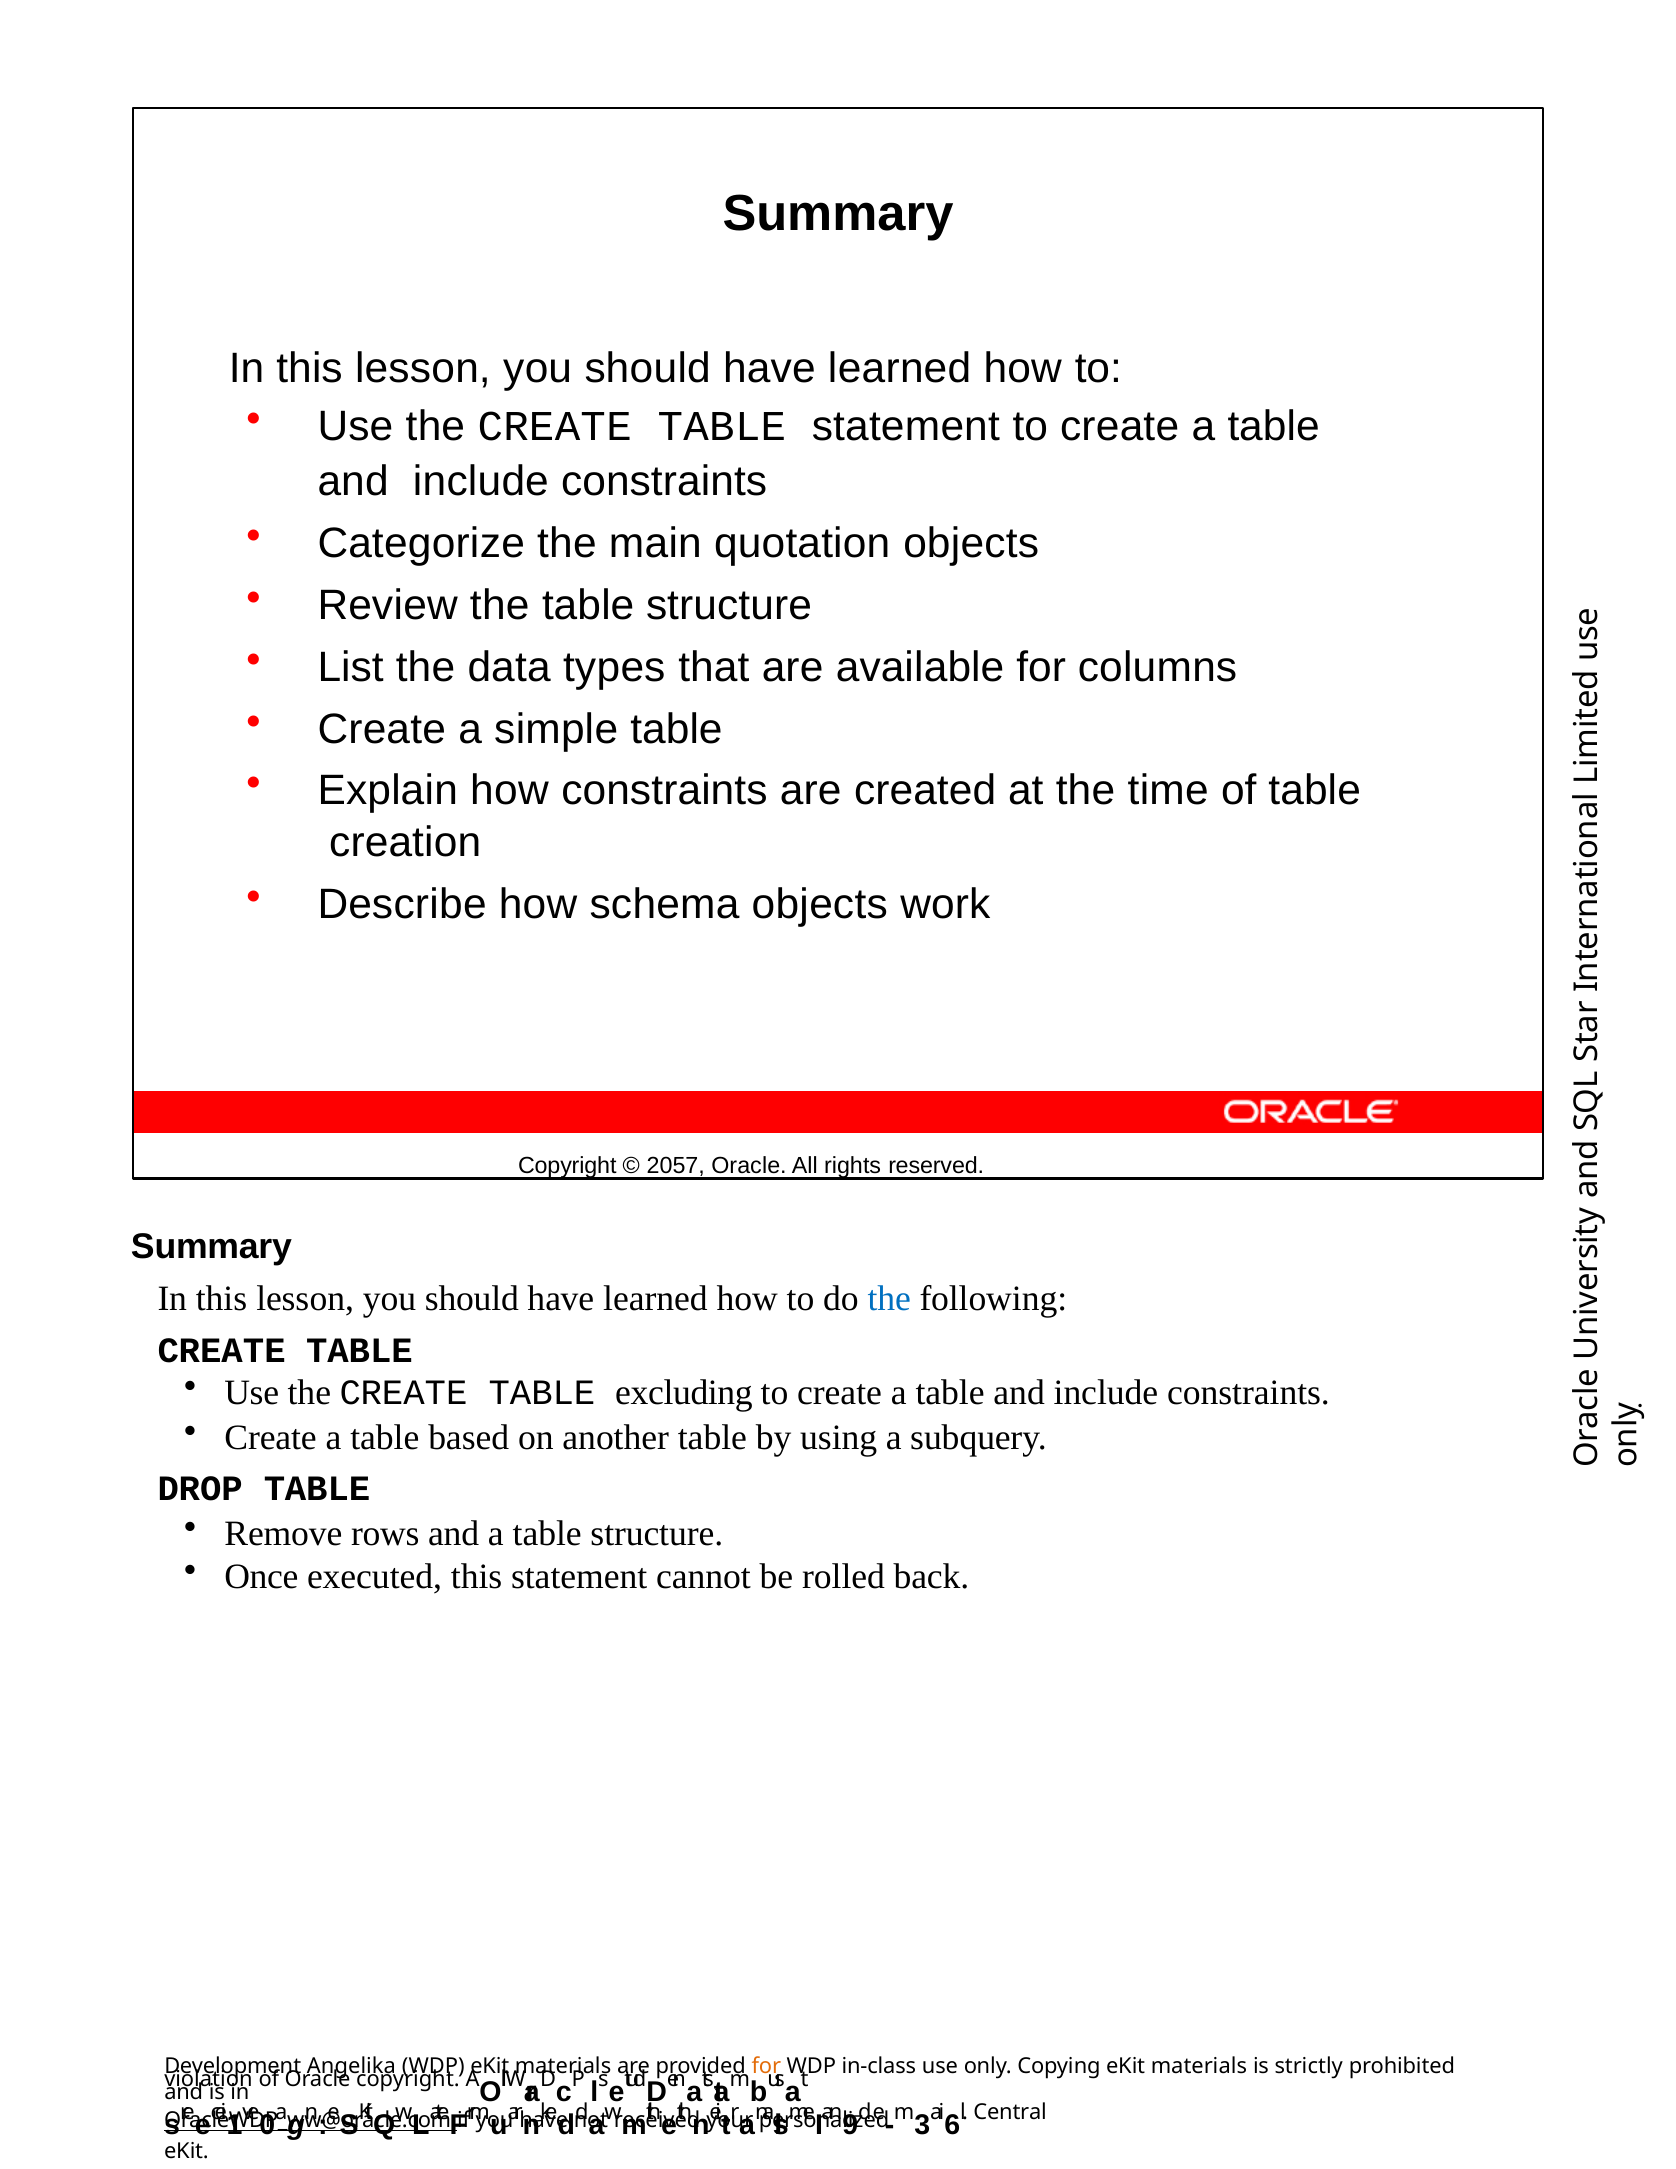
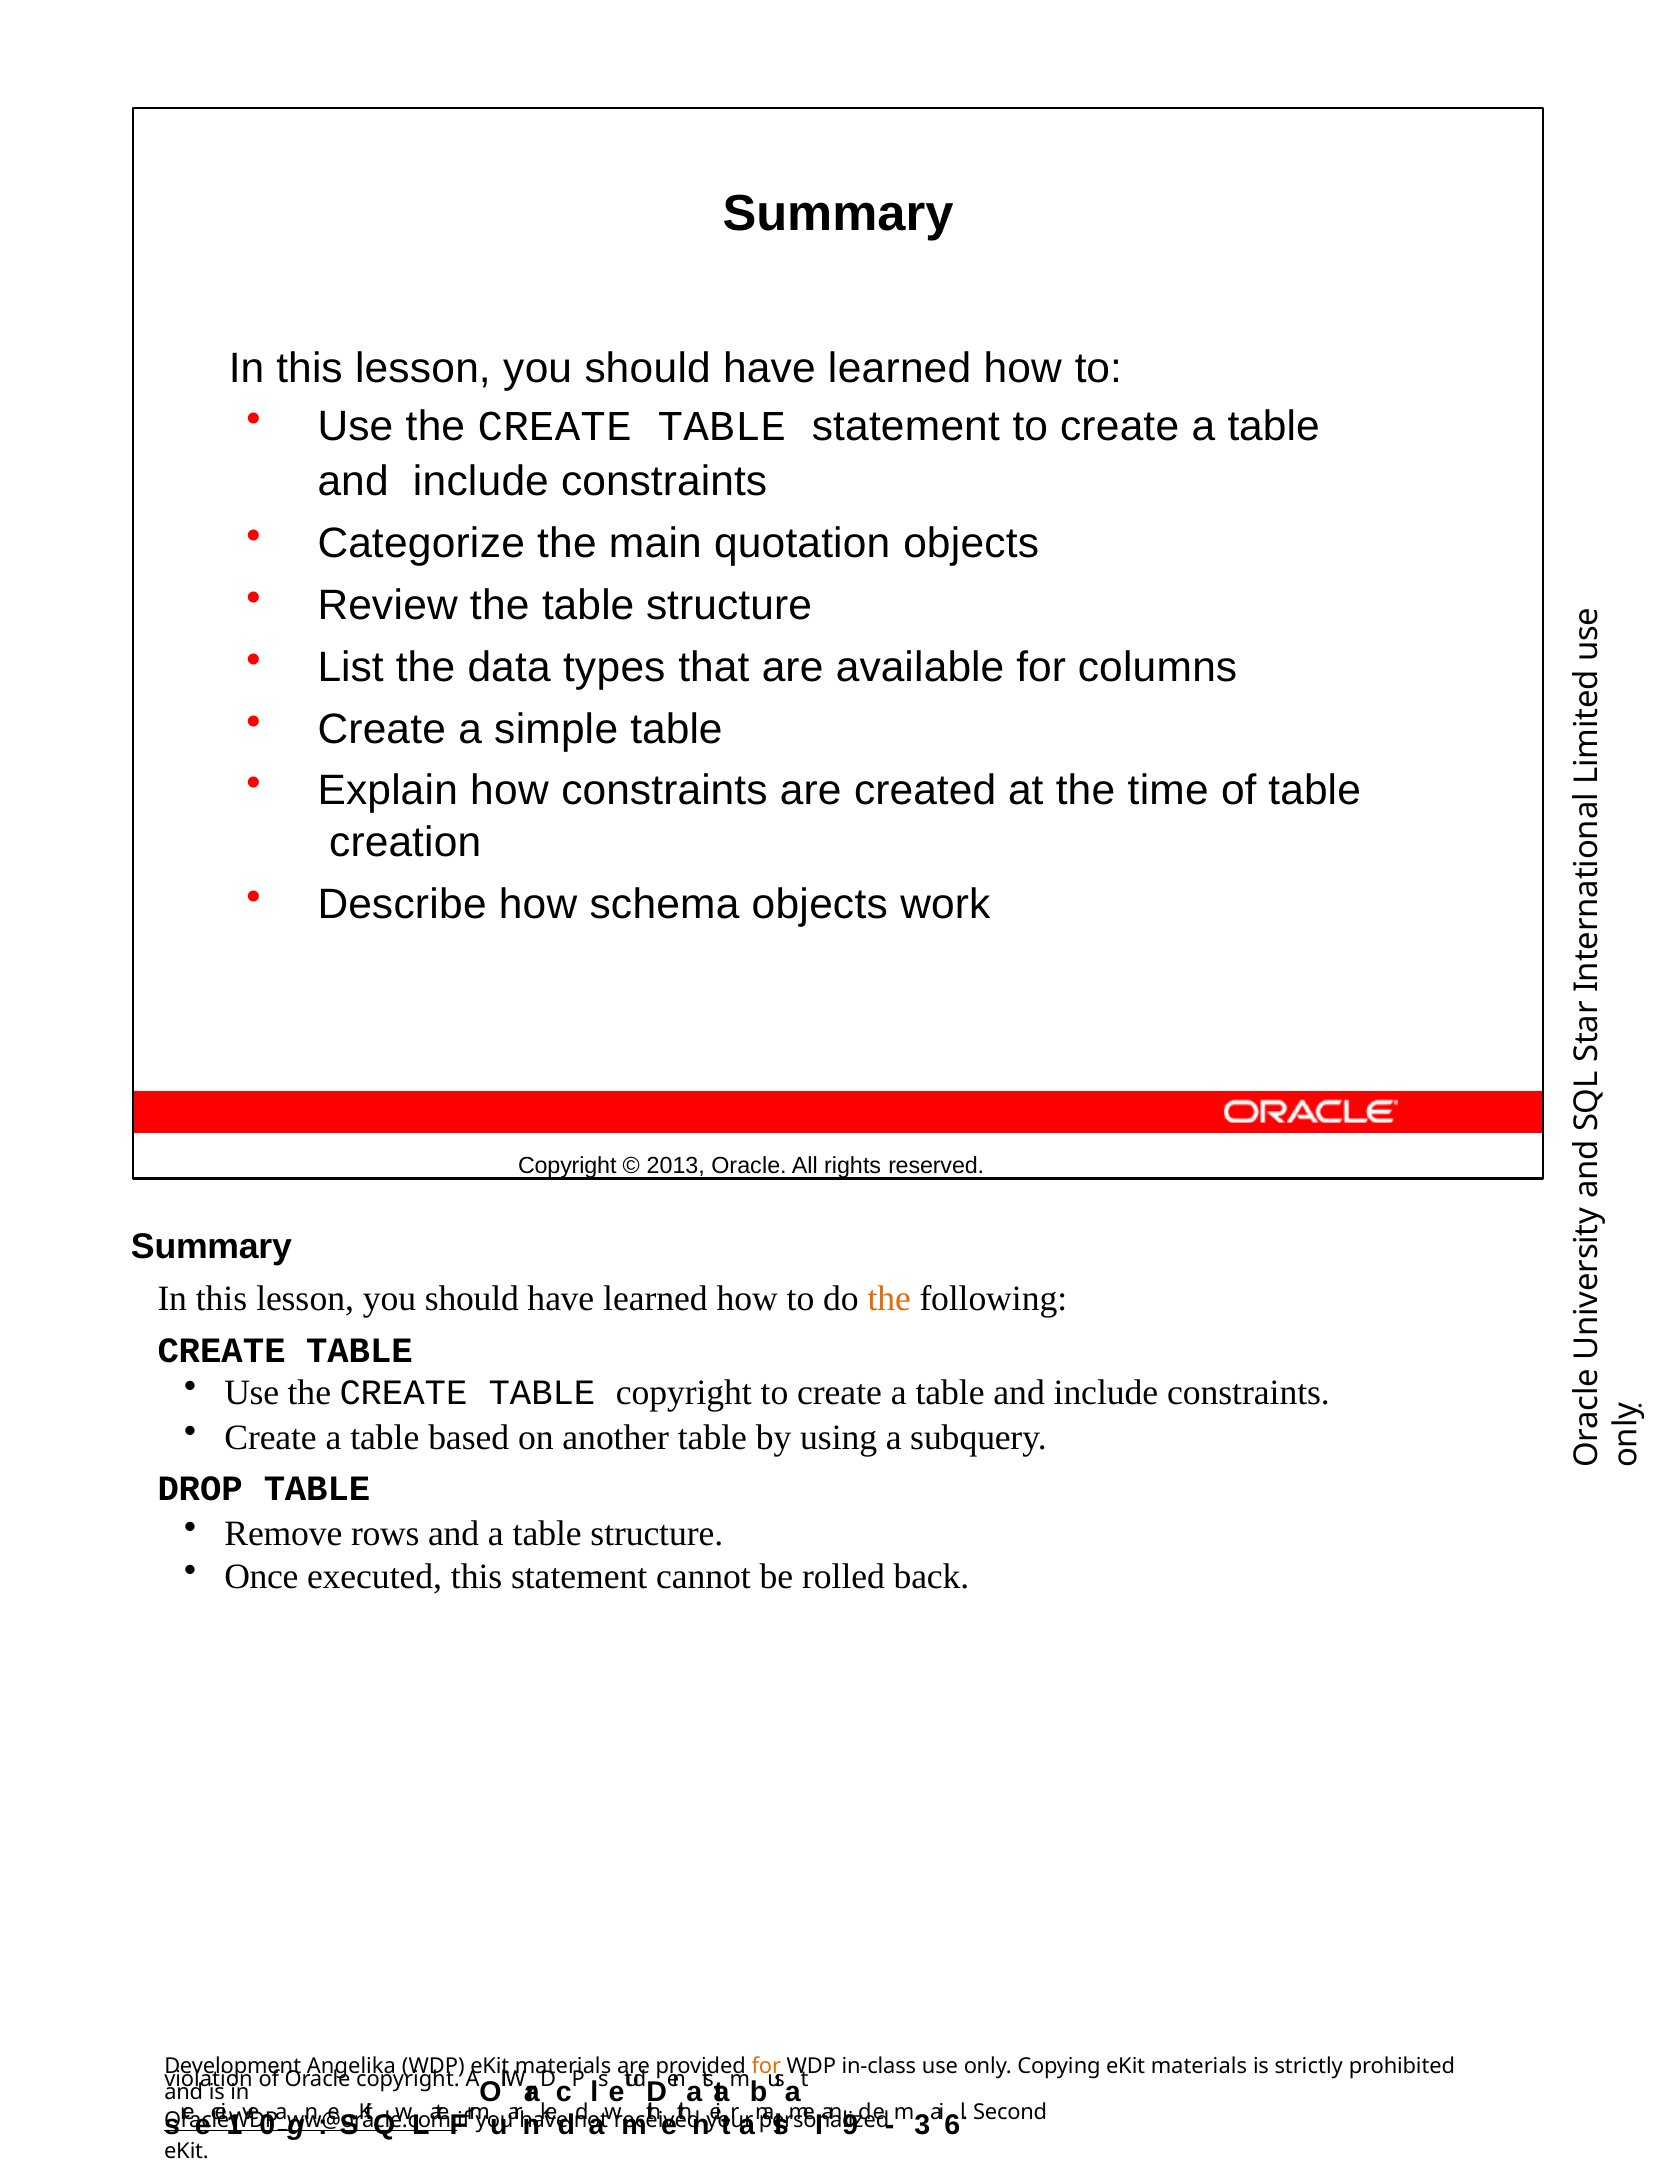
2057: 2057 -> 2013
the at (889, 1299) colour: blue -> orange
TABLE excluding: excluding -> copyright
Central: Central -> Second
